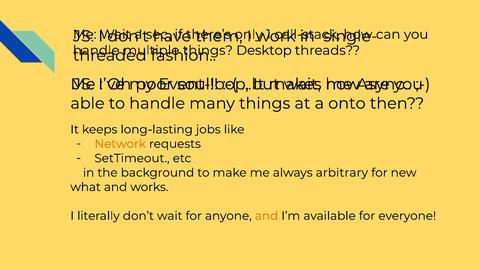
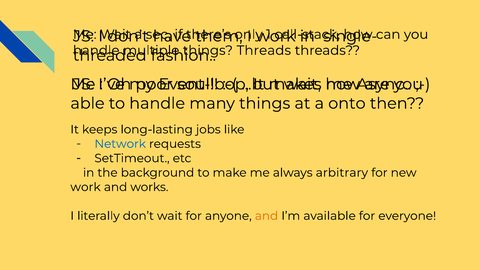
Desktop at (264, 50): Desktop -> Threads
Network colour: orange -> blue
what at (86, 187): what -> work
